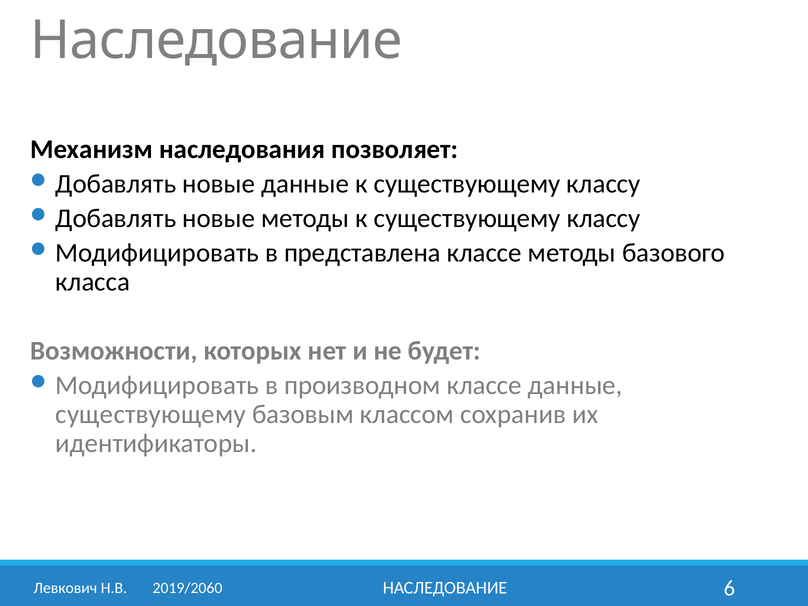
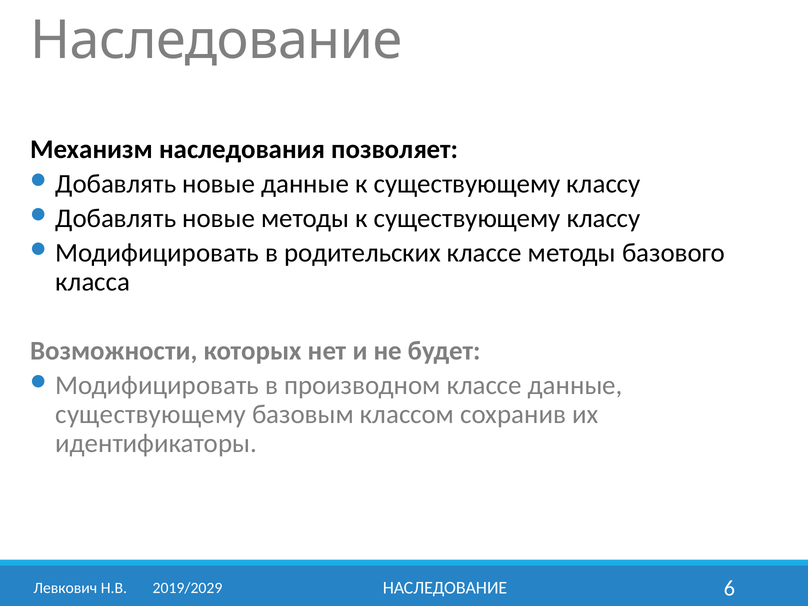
представлена: представлена -> родительских
2019/2060: 2019/2060 -> 2019/2029
